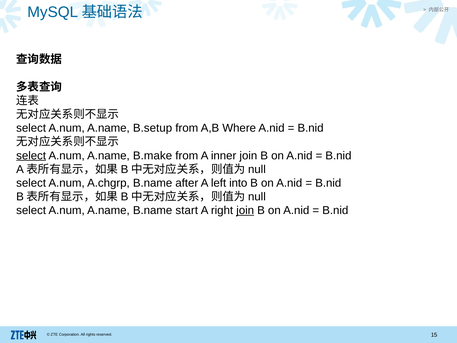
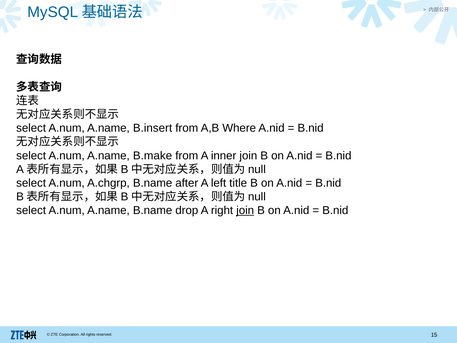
B.setup: B.setup -> B.insert
select at (31, 155) underline: present -> none
into: into -> title
start: start -> drop
